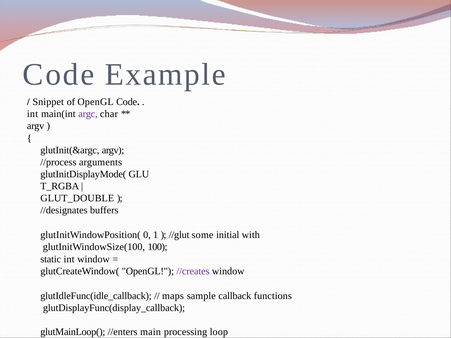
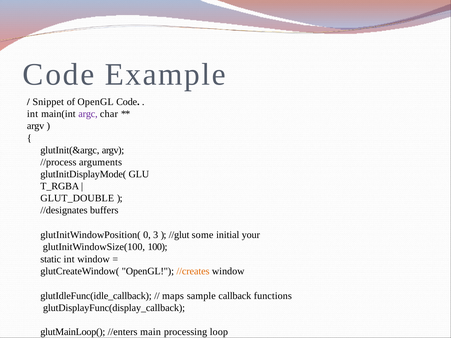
1: 1 -> 3
with: with -> your
//creates colour: purple -> orange
